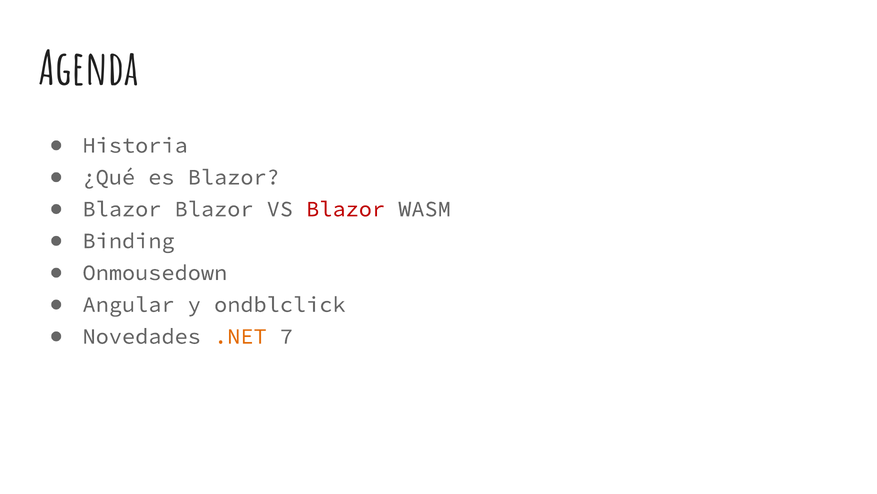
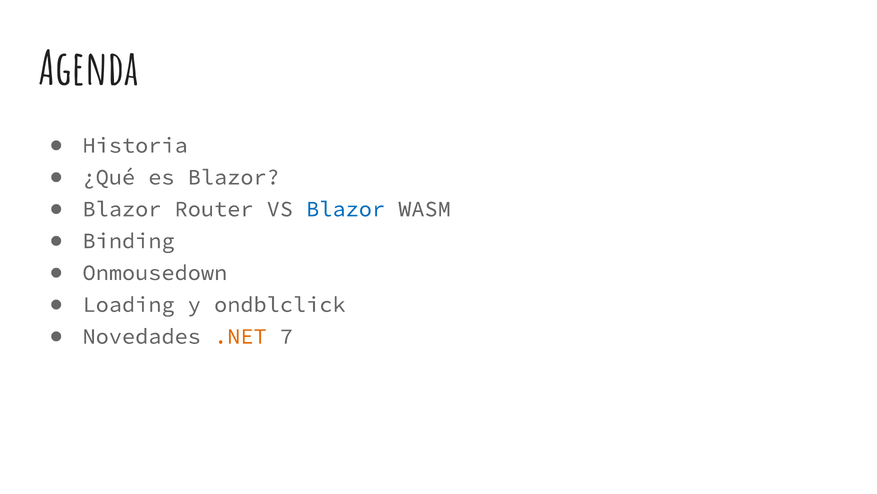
Blazor Blazor: Blazor -> Router
Blazor at (346, 209) colour: red -> blue
Angular: Angular -> Loading
